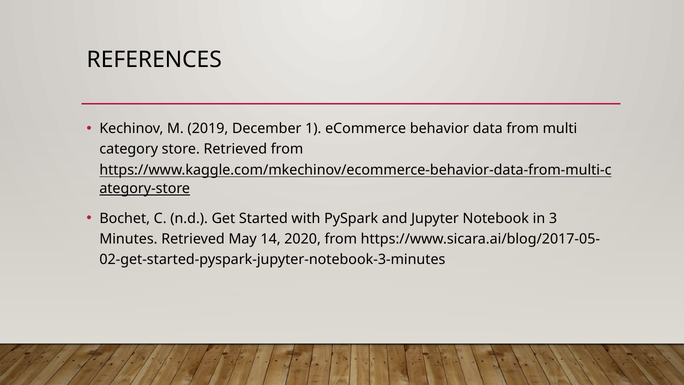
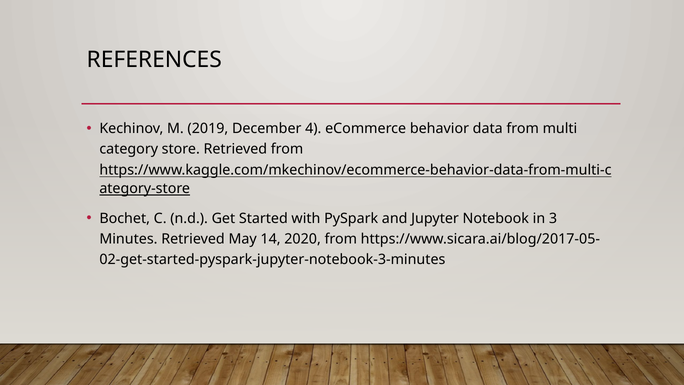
1: 1 -> 4
